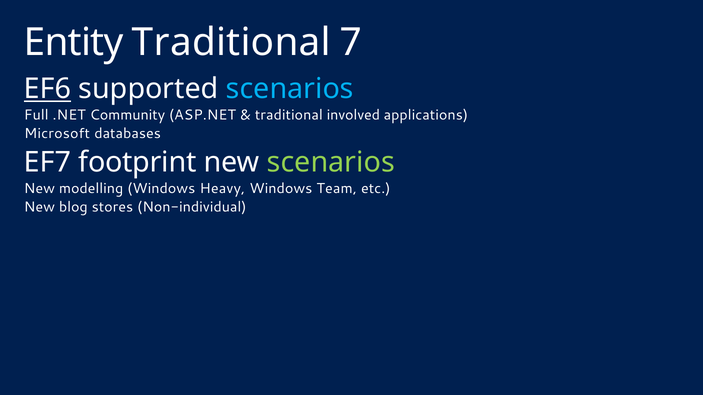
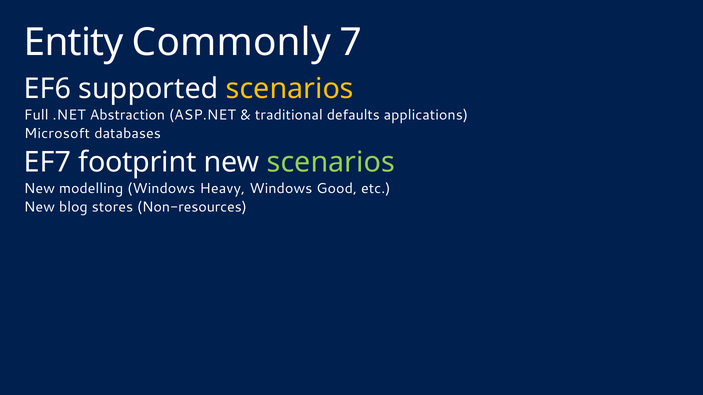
Entity Traditional: Traditional -> Commonly
EF6 underline: present -> none
scenarios at (290, 89) colour: light blue -> yellow
Community: Community -> Abstraction
involved: involved -> defaults
Team: Team -> Good
Non-individual: Non-individual -> Non-resources
